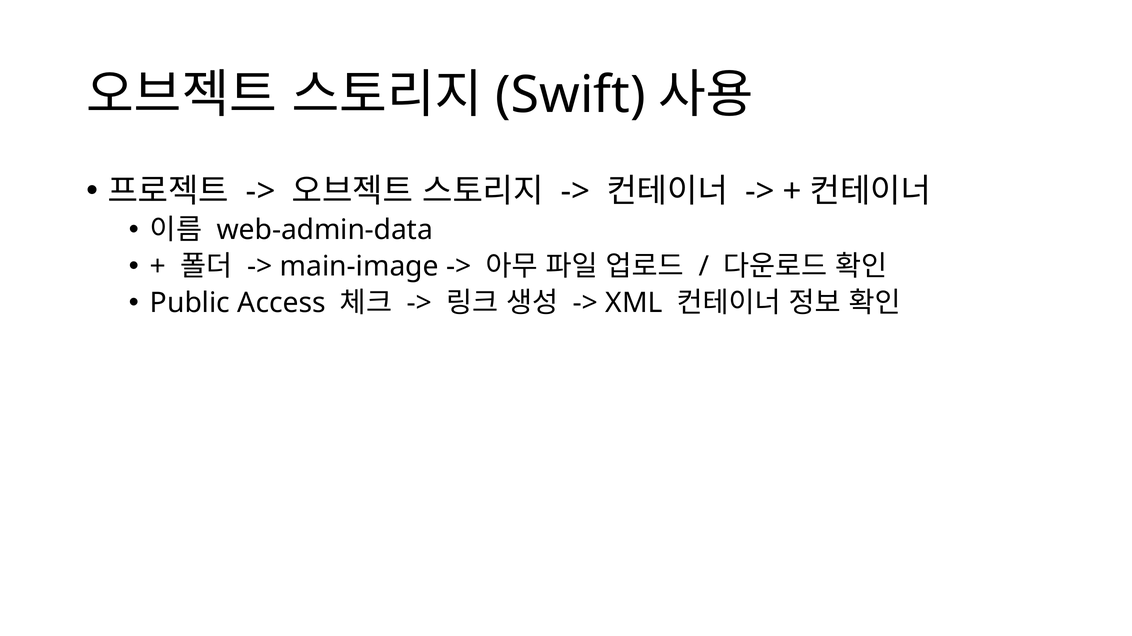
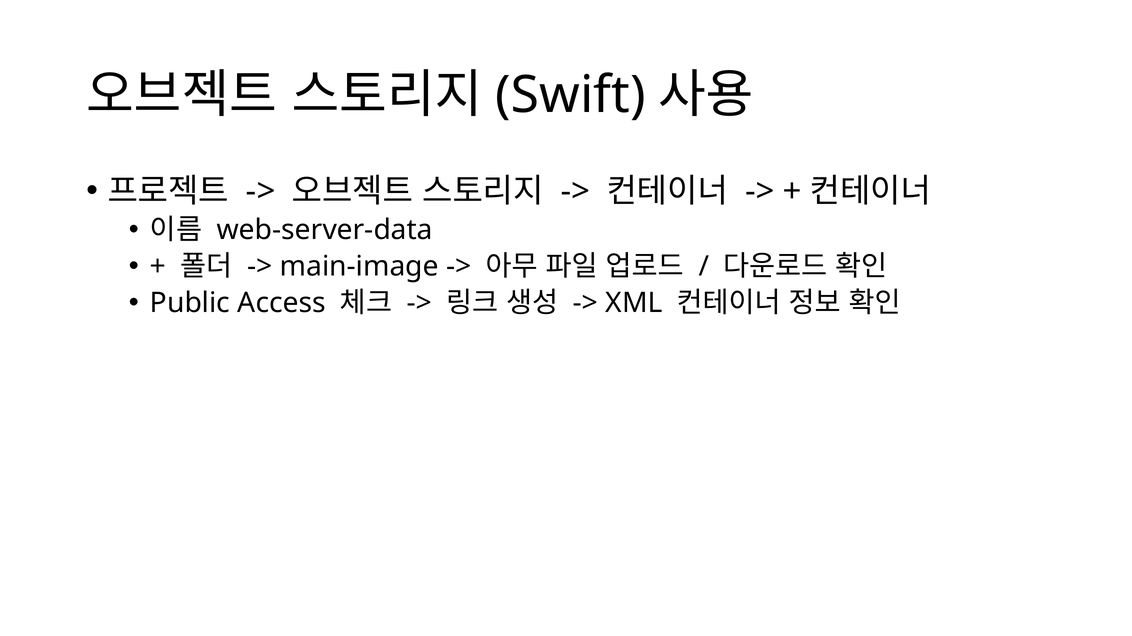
web-admin-data: web-admin-data -> web-server-data
